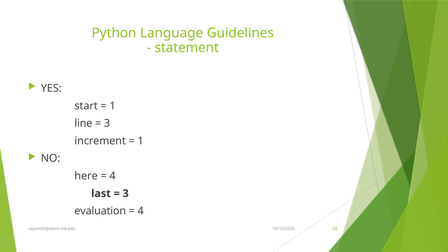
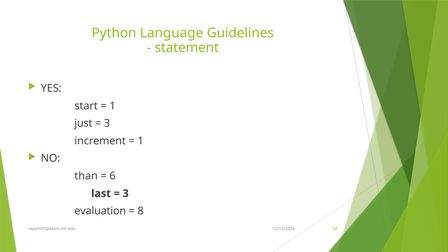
line: line -> just
here: here -> than
4 at (113, 176): 4 -> 6
4 at (141, 211): 4 -> 8
